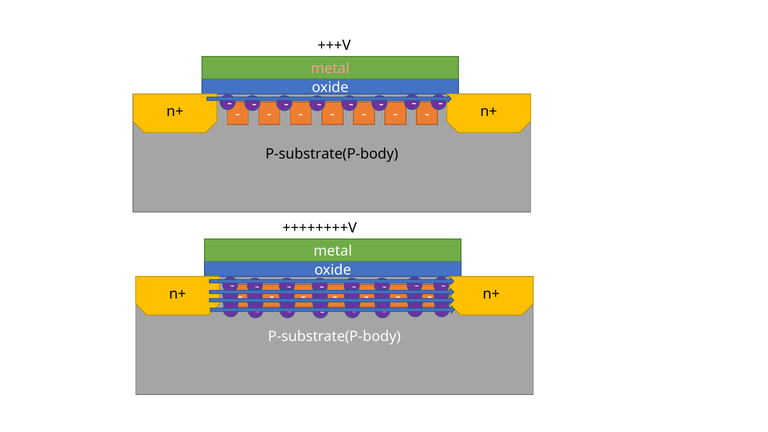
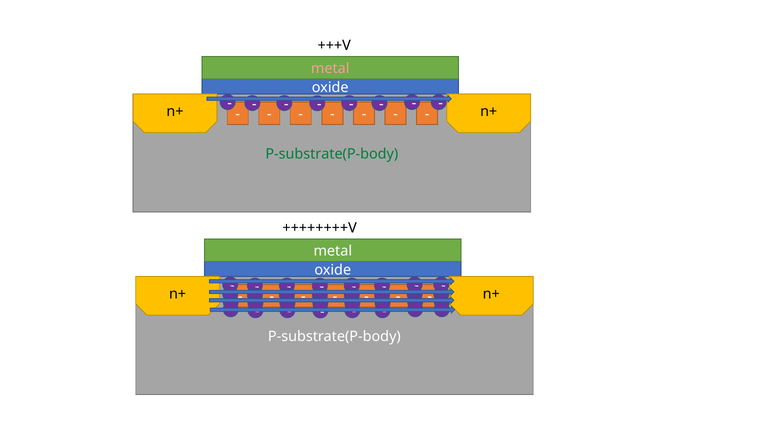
P-substrate(P-body at (332, 154) colour: black -> green
